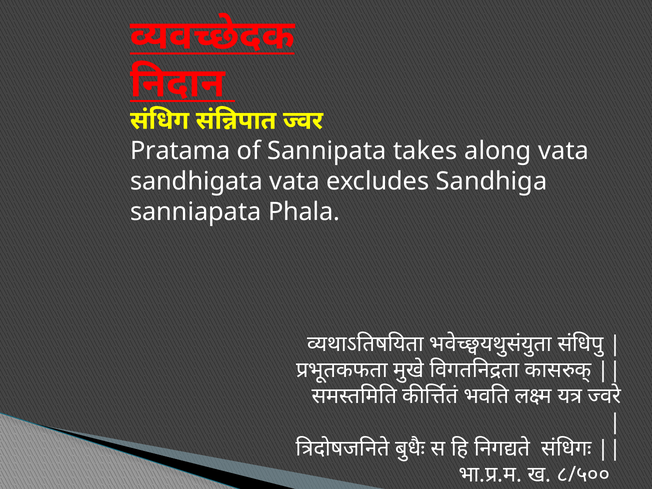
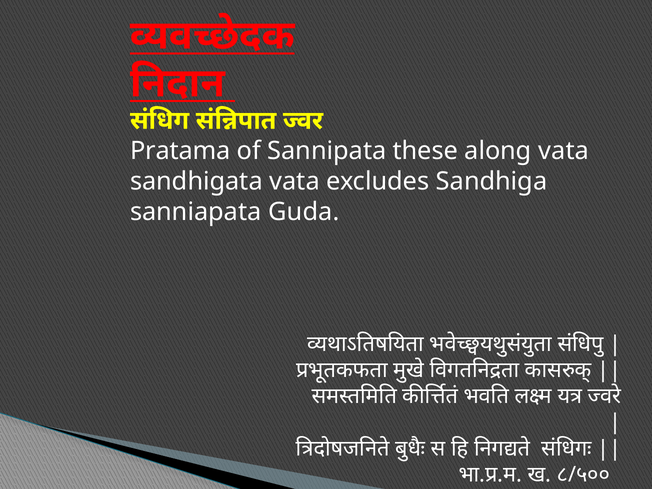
takes: takes -> these
Phala: Phala -> Guda
